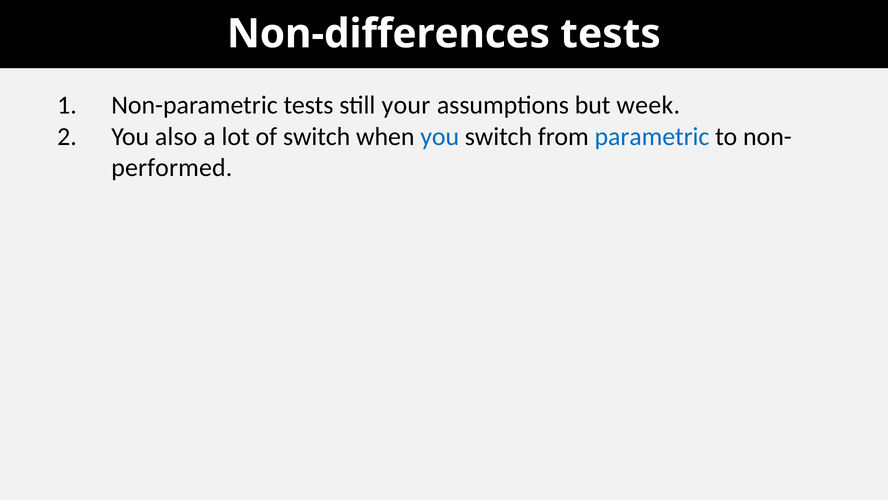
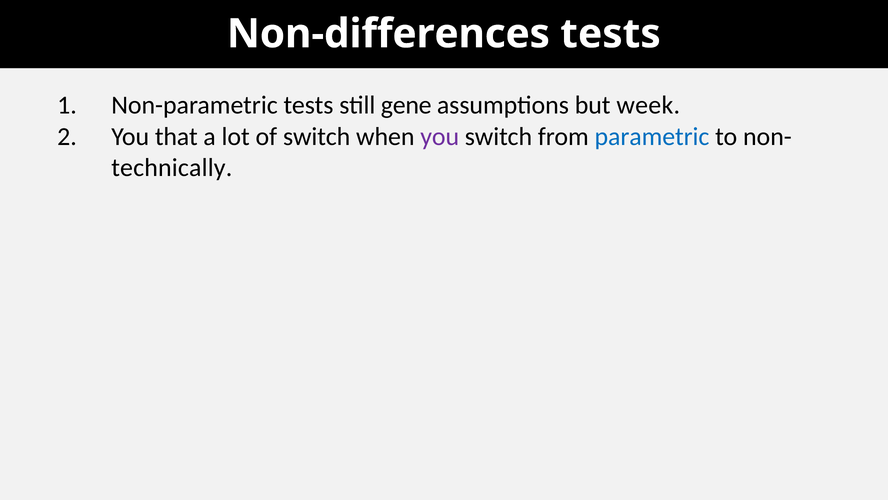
your: your -> gene
also: also -> that
you at (440, 136) colour: blue -> purple
performed: performed -> technically
